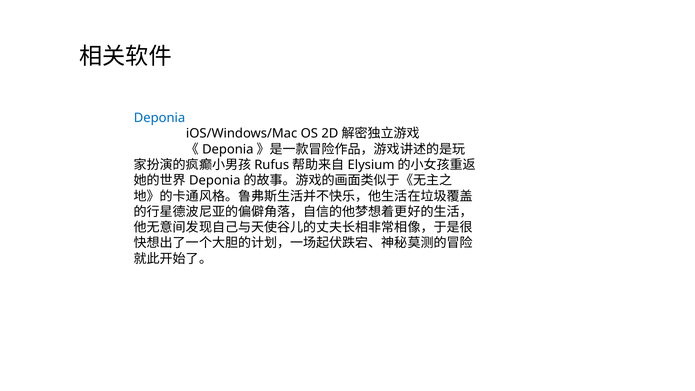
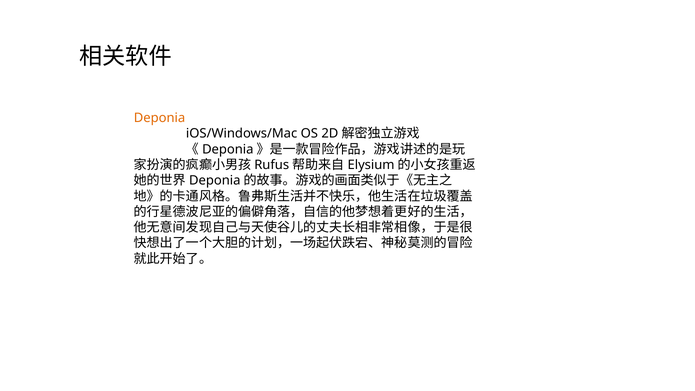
Deponia colour: blue -> orange
